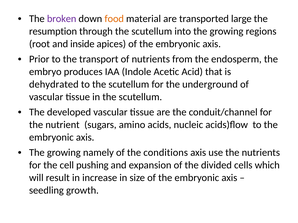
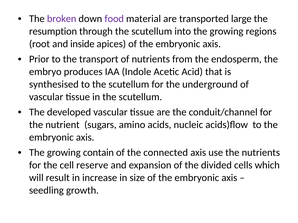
food colour: orange -> purple
dehydrated: dehydrated -> synthesised
namely: namely -> contain
conditions: conditions -> connected
pushing: pushing -> reserve
